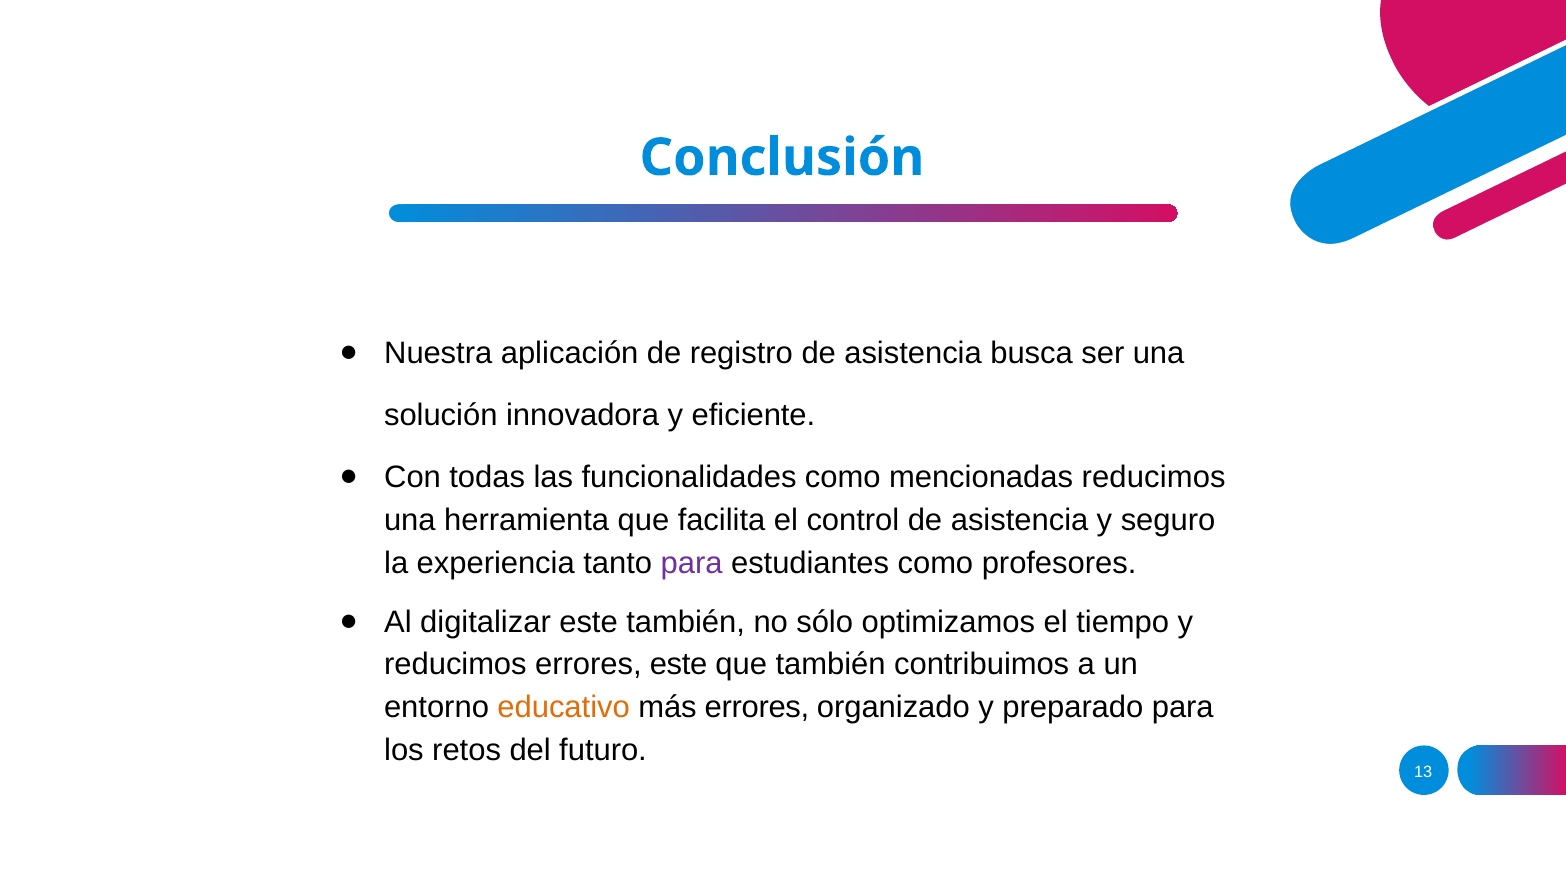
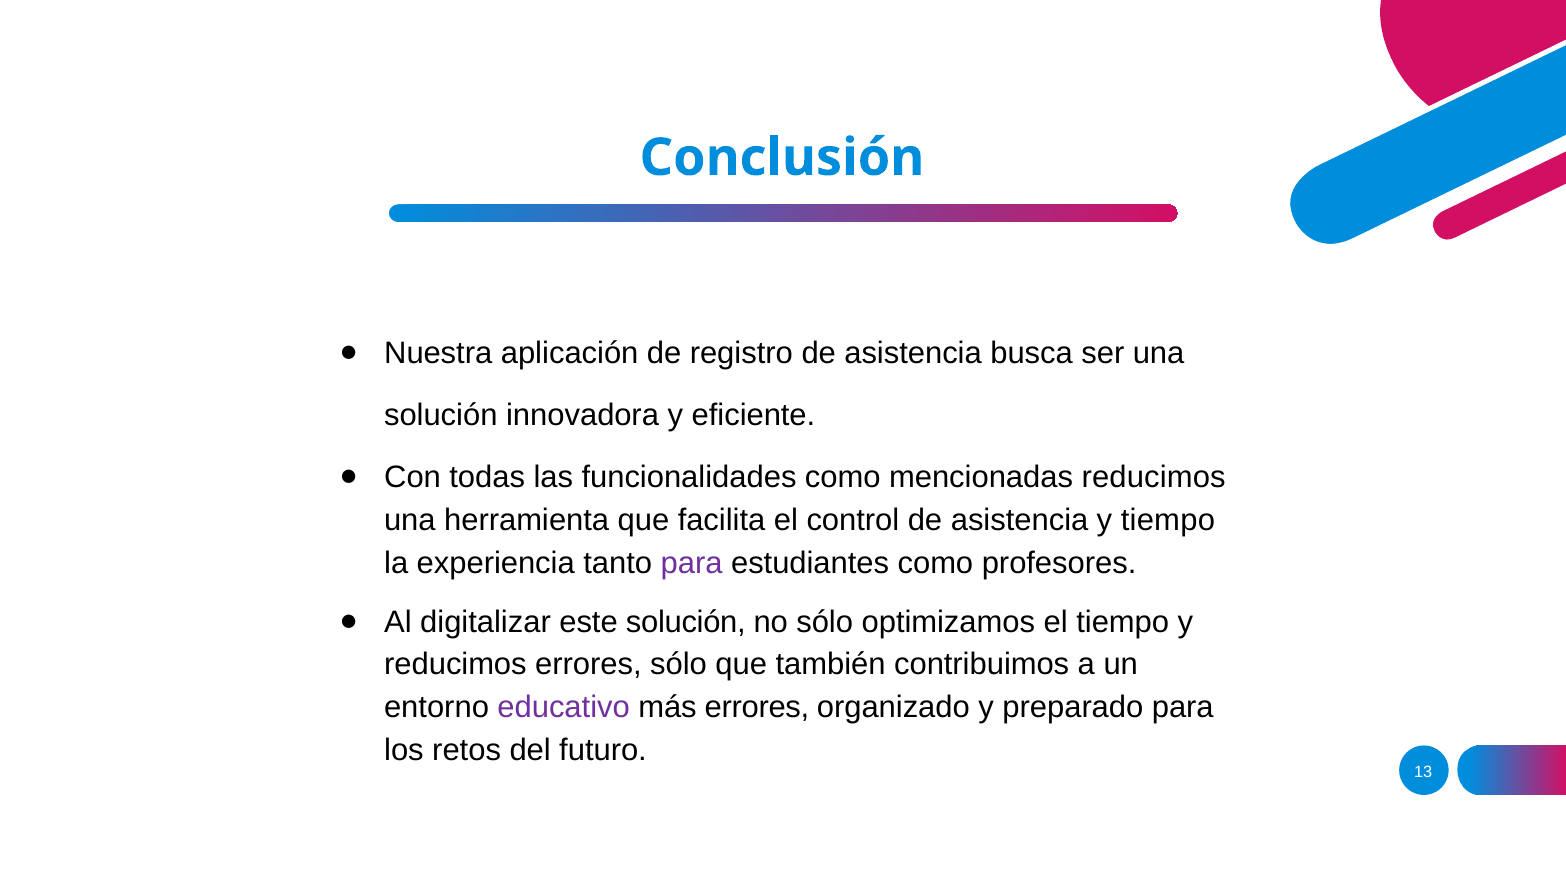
y seguro: seguro -> tiempo
este también: también -> solución
errores este: este -> sólo
educativo colour: orange -> purple
